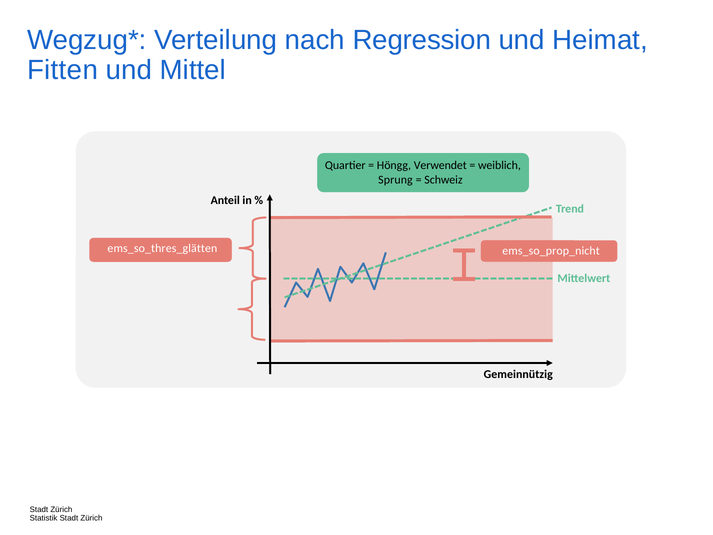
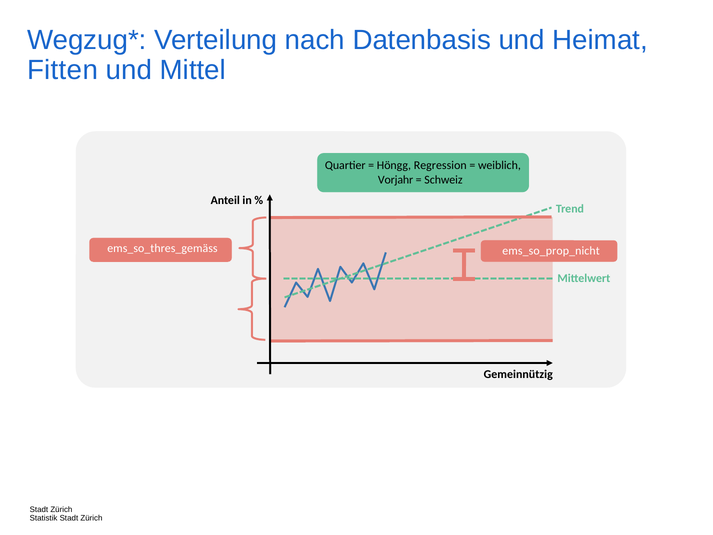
Regression: Regression -> Datenbasis
Verwendet: Verwendet -> Regression
Sprung: Sprung -> Vorjahr
ems_so_thres_glätten: ems_so_thres_glätten -> ems_so_thres_gemäss
